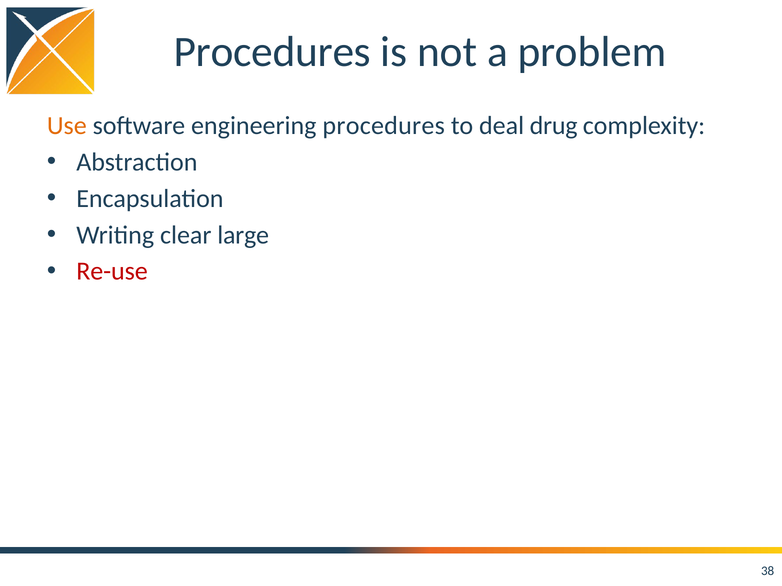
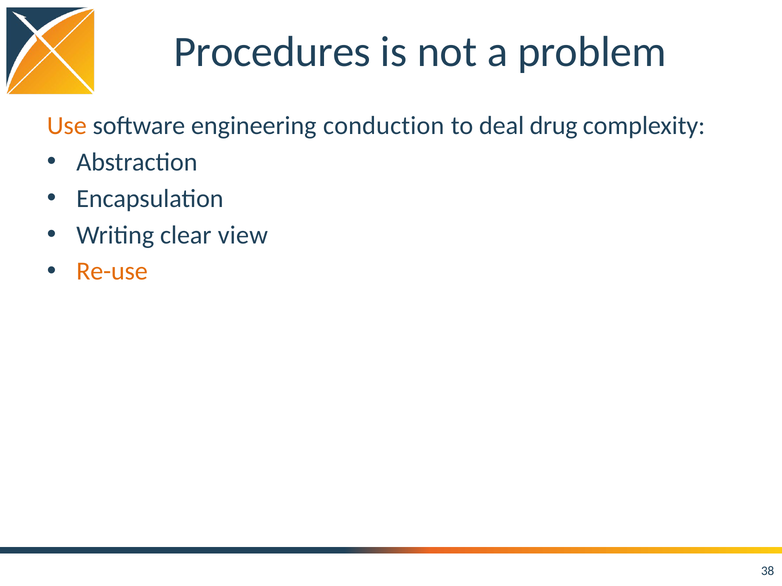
engineering procedures: procedures -> conduction
large: large -> view
Re-use colour: red -> orange
